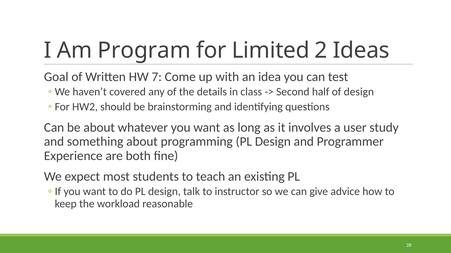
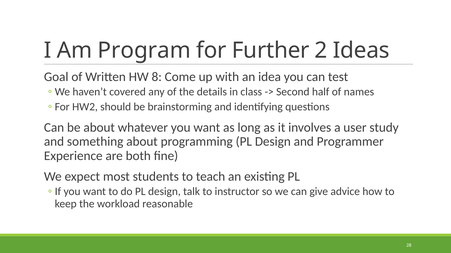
Limited: Limited -> Further
7: 7 -> 8
of design: design -> names
